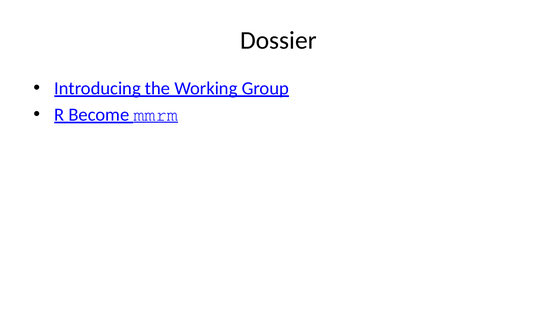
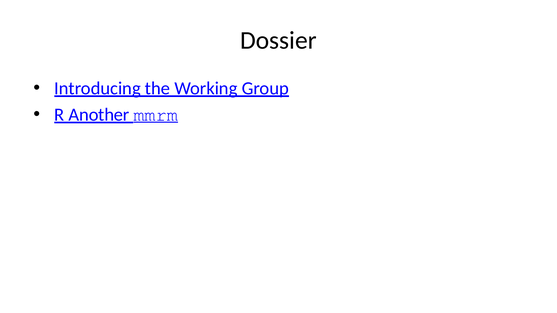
Become: Become -> Another
